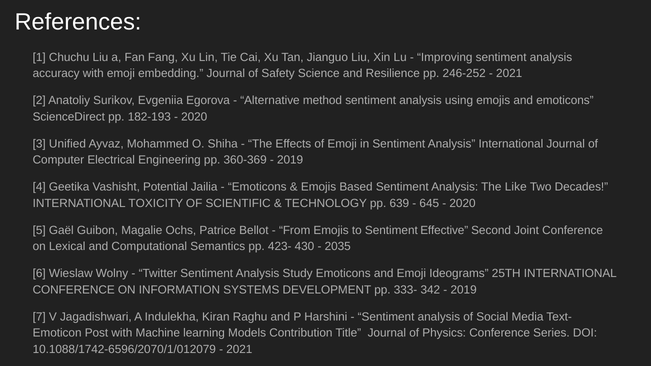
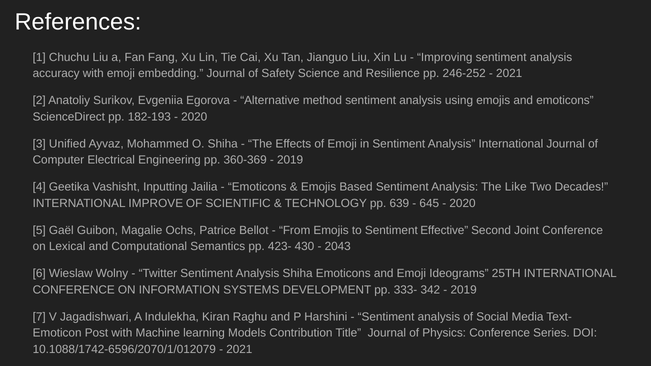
Potential: Potential -> Inputting
TOXICITY: TOXICITY -> IMPROVE
2035: 2035 -> 2043
Analysis Study: Study -> Shiha
